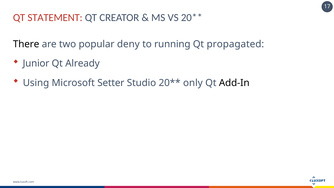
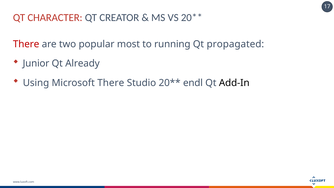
STATEMENT: STATEMENT -> CHARACTER
There at (26, 44) colour: black -> red
deny: deny -> most
Microsoft Setter: Setter -> There
only: only -> endl
